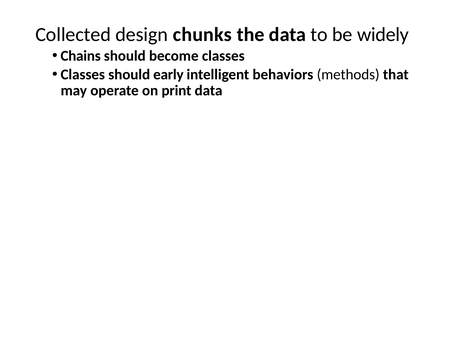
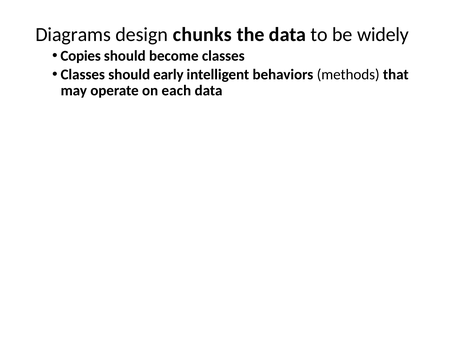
Collected: Collected -> Diagrams
Chains: Chains -> Copies
print: print -> each
